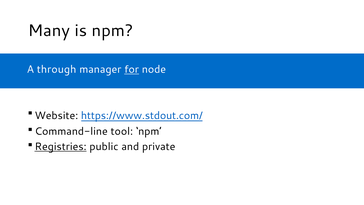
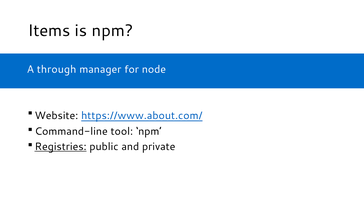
Many: Many -> Items
for underline: present -> none
https://www.stdout.com/: https://www.stdout.com/ -> https://www.about.com/
